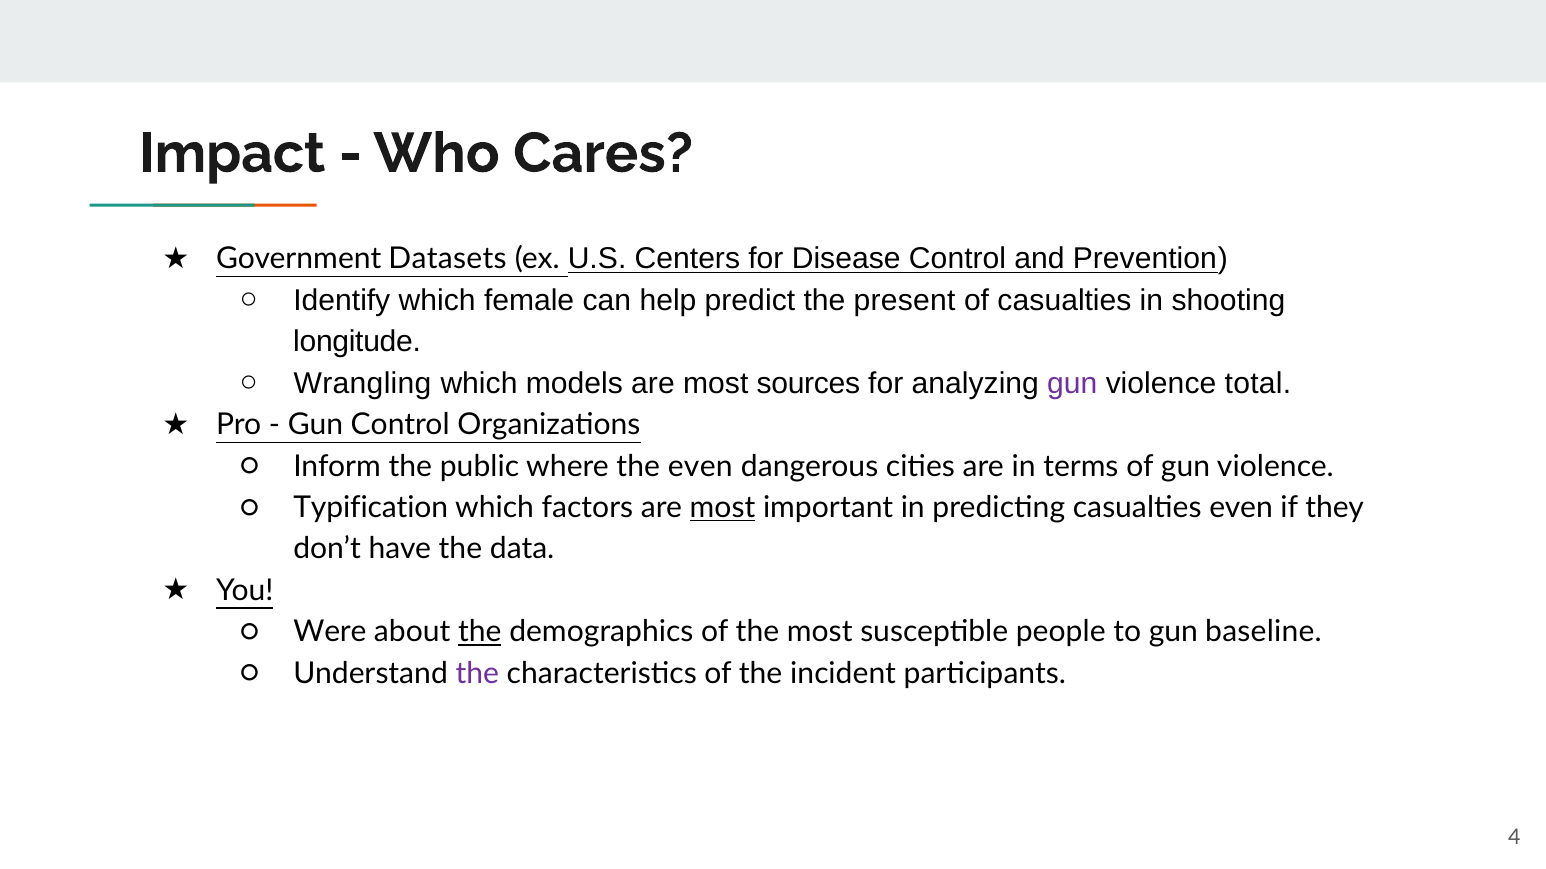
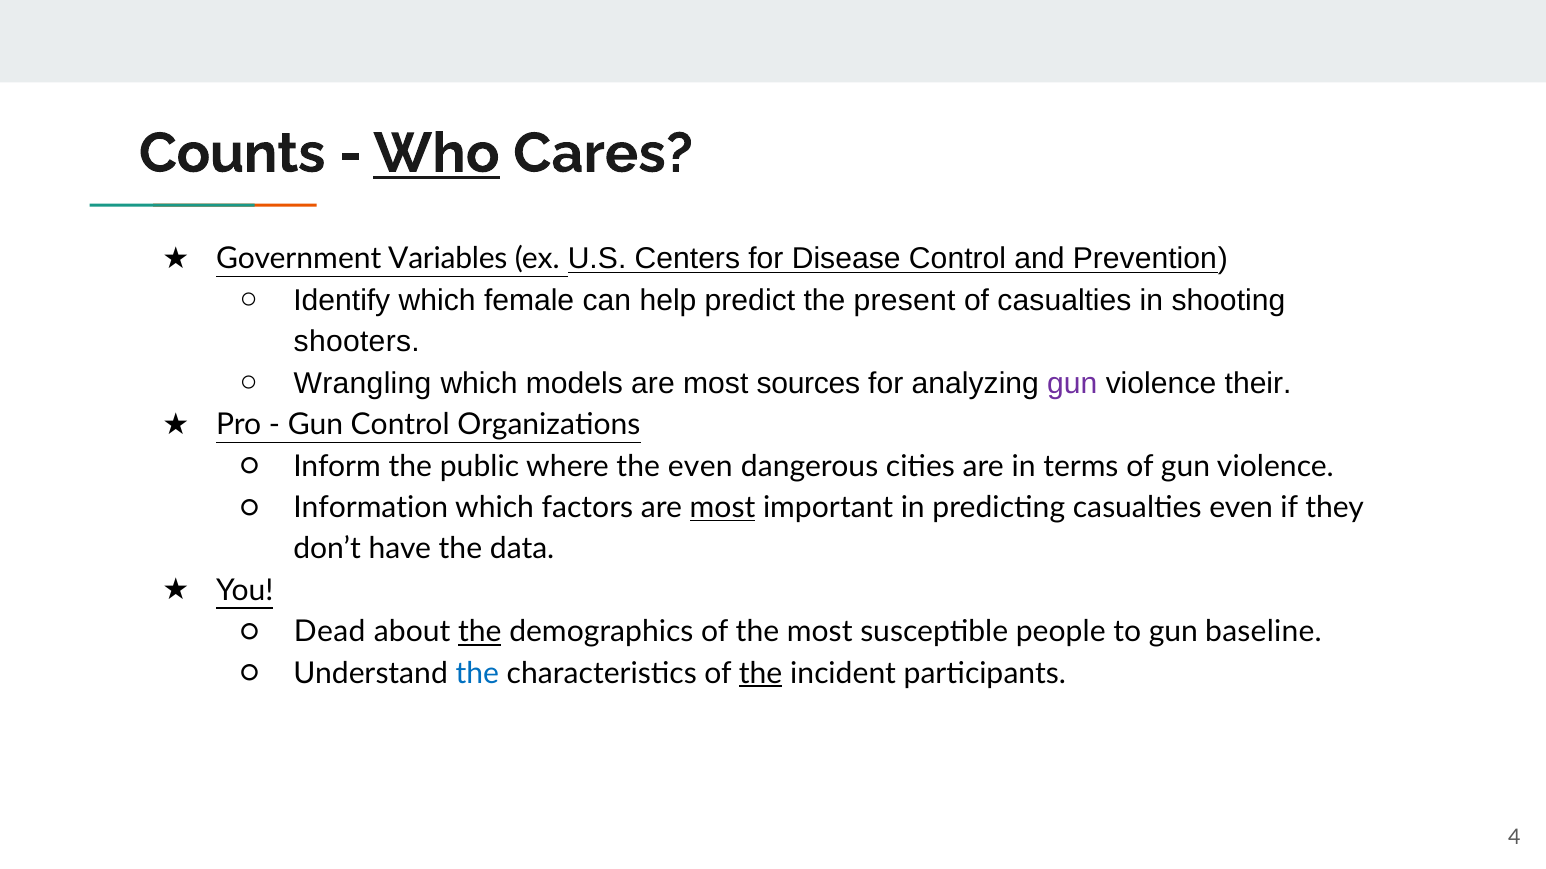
Impact: Impact -> Counts
Who underline: none -> present
Datasets: Datasets -> Variables
longitude: longitude -> shooters
total: total -> their
Typification: Typification -> Information
Were: Were -> Dead
the at (477, 674) colour: purple -> blue
the at (761, 674) underline: none -> present
